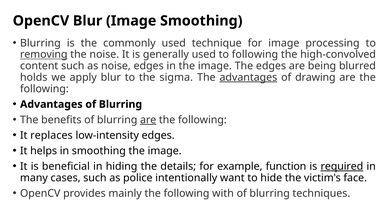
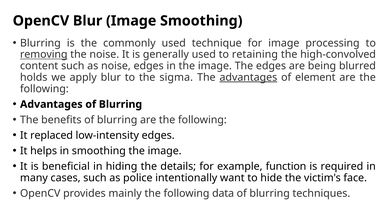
to following: following -> retaining
drawing: drawing -> element
are at (148, 120) underline: present -> none
replaces: replaces -> replaced
required underline: present -> none
with: with -> data
